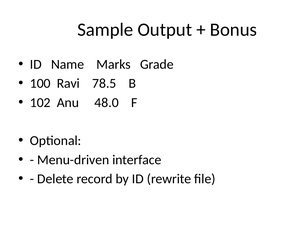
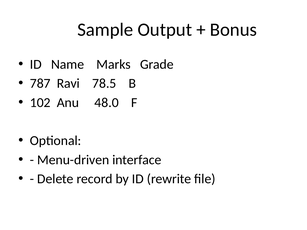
100: 100 -> 787
